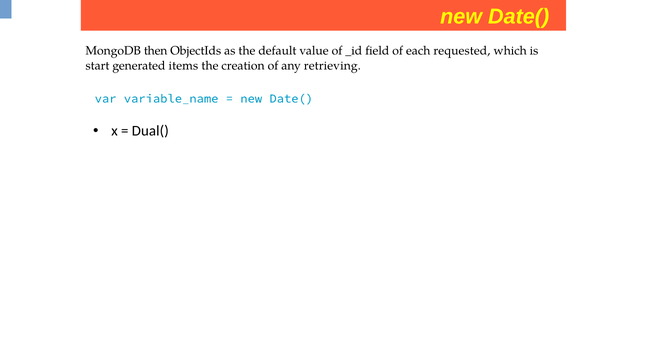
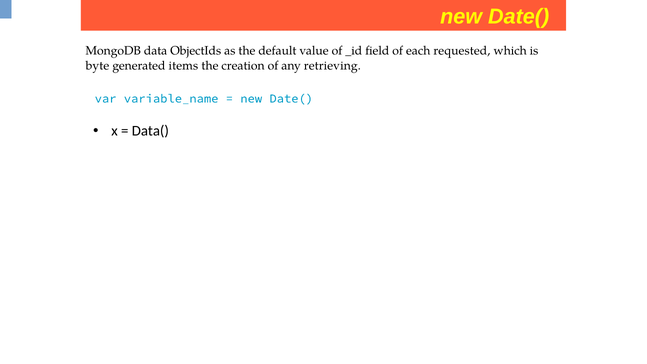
then: then -> data
start: start -> byte
Dual(: Dual( -> Data(
